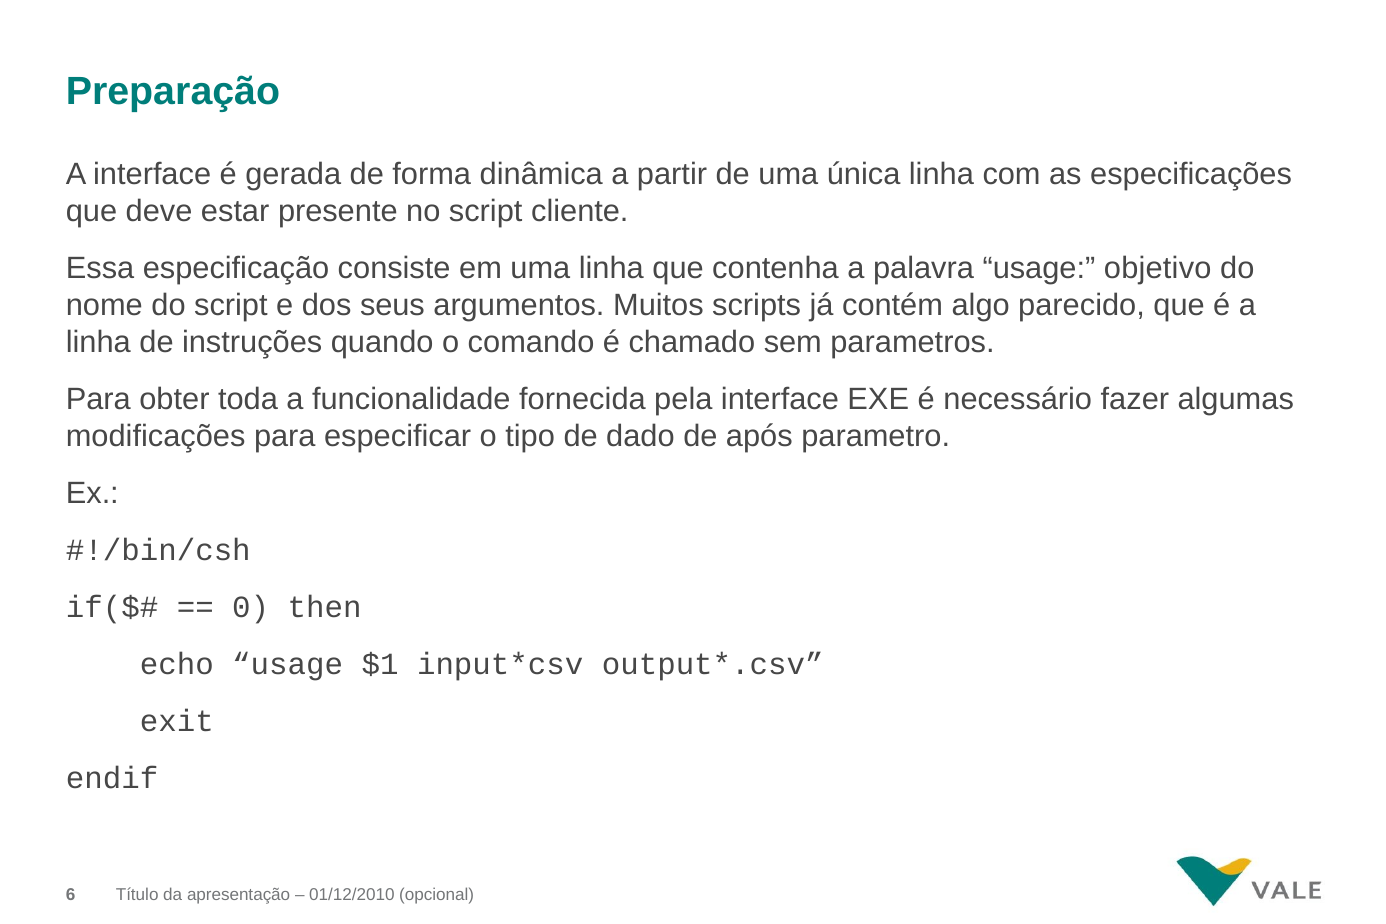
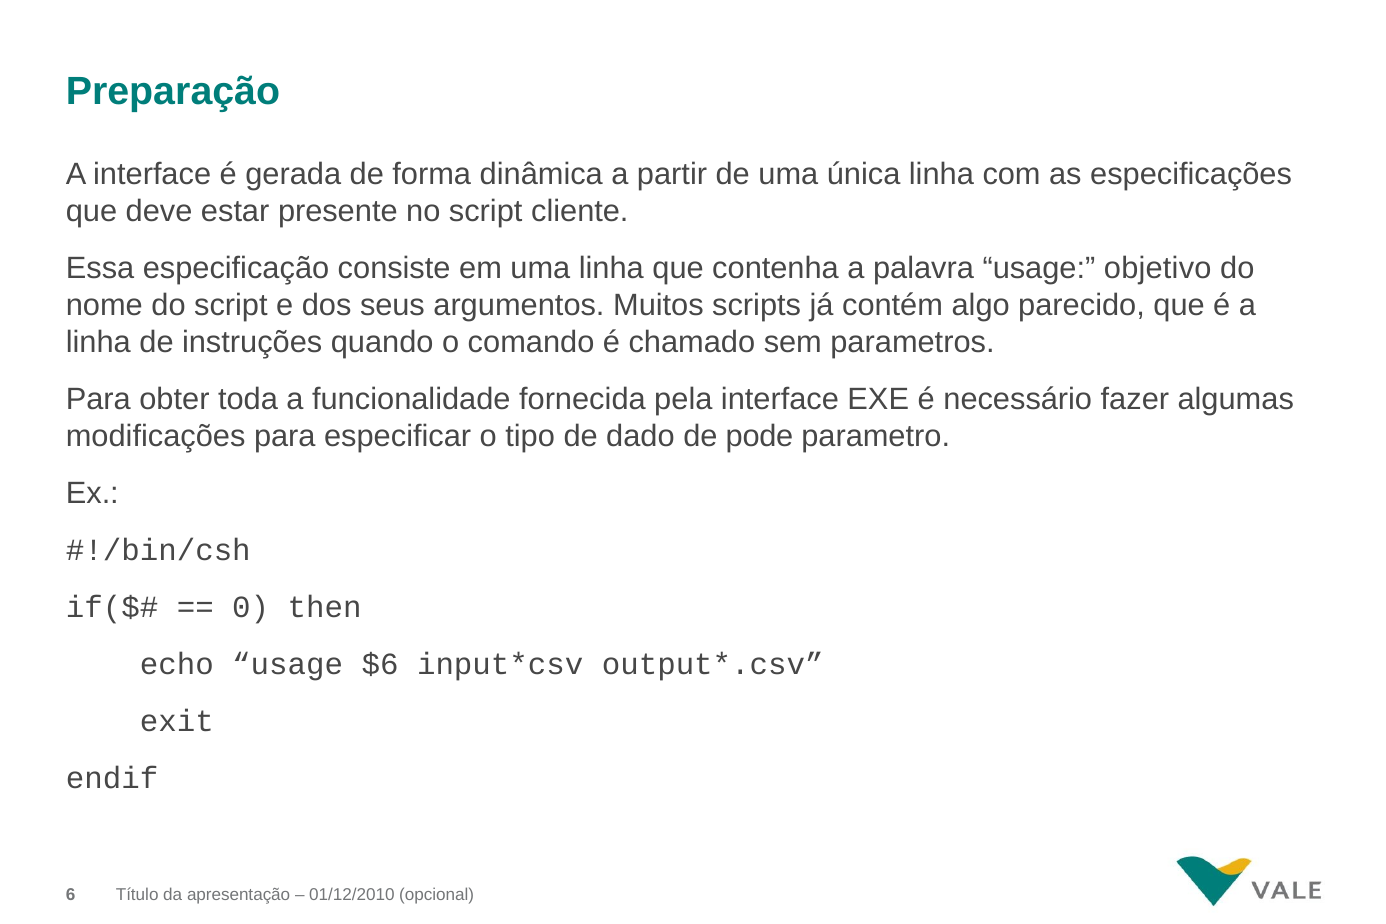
após: após -> pode
$1: $1 -> $6
